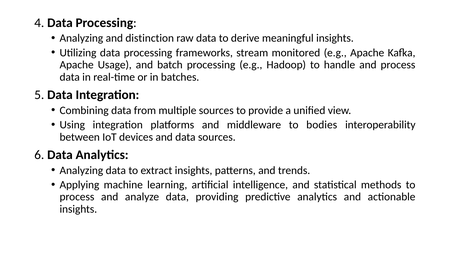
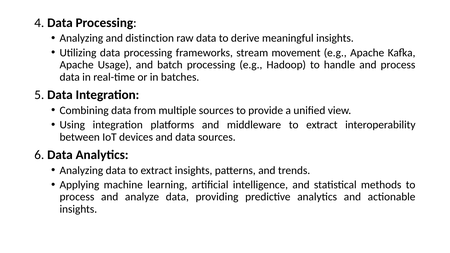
monitored: monitored -> movement
middleware to bodies: bodies -> extract
